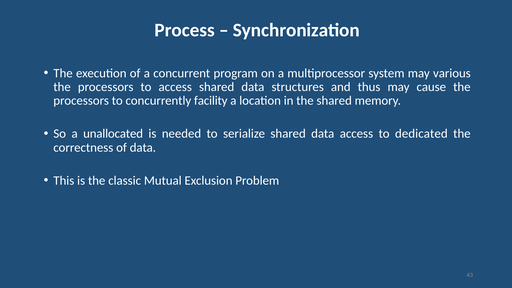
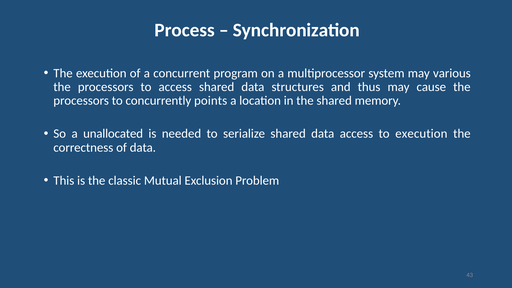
facility: facility -> points
to dedicated: dedicated -> execution
